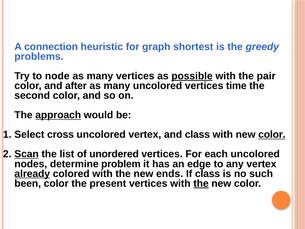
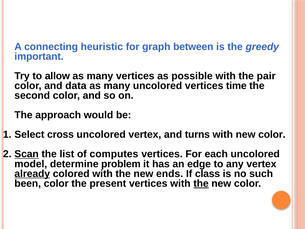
connection: connection -> connecting
shortest: shortest -> between
problems: problems -> important
node: node -> allow
possible underline: present -> none
after: after -> data
approach underline: present -> none
and class: class -> turns
color at (272, 134) underline: present -> none
unordered: unordered -> computes
nodes: nodes -> model
